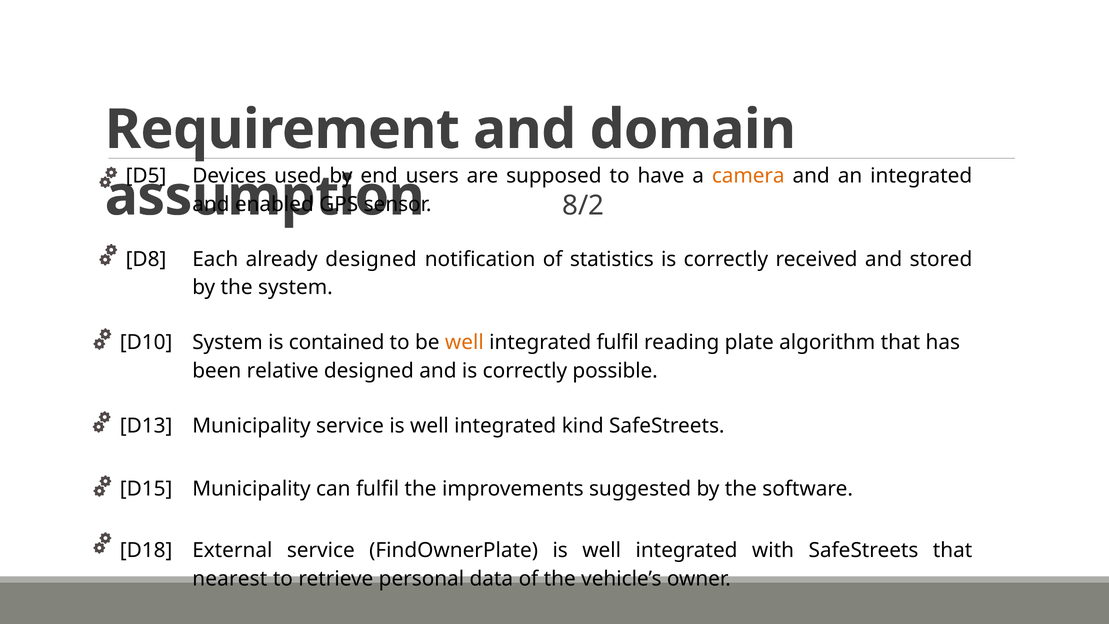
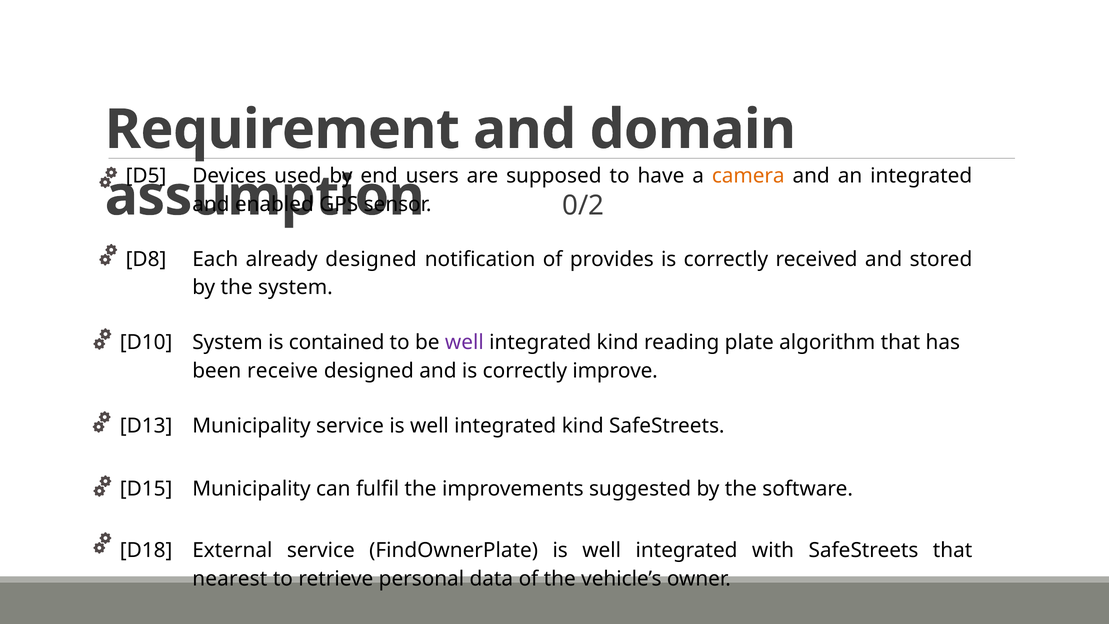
8/2: 8/2 -> 0/2
statistics: statistics -> provides
well at (464, 342) colour: orange -> purple
fulfil at (618, 342): fulfil -> kind
relative: relative -> receive
possible: possible -> improve
